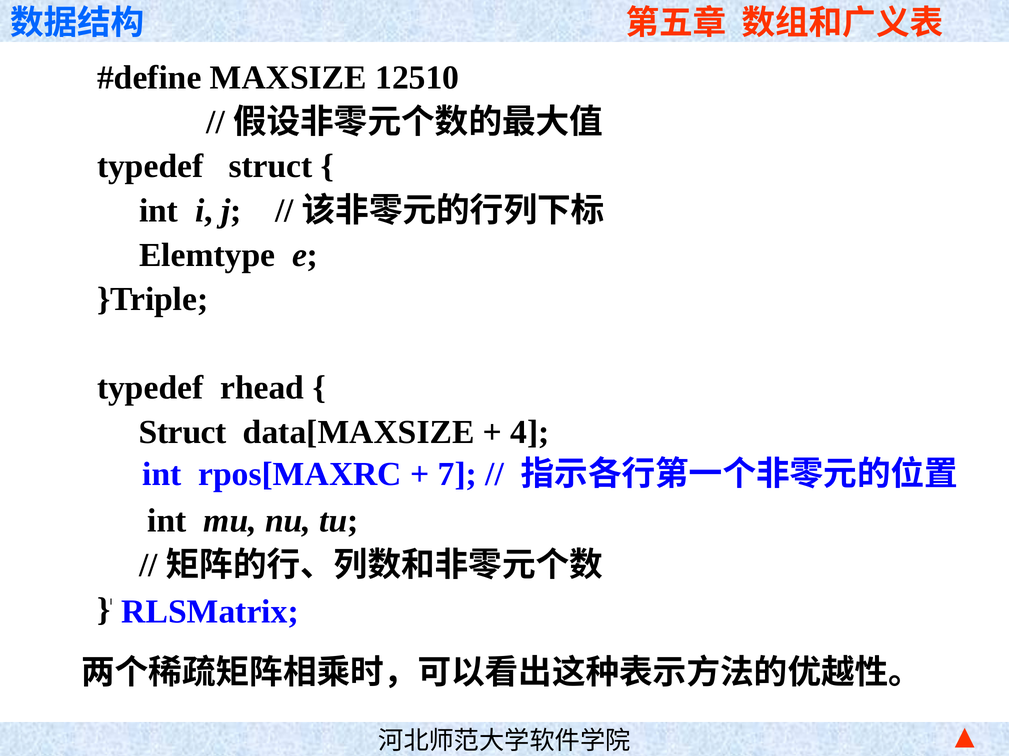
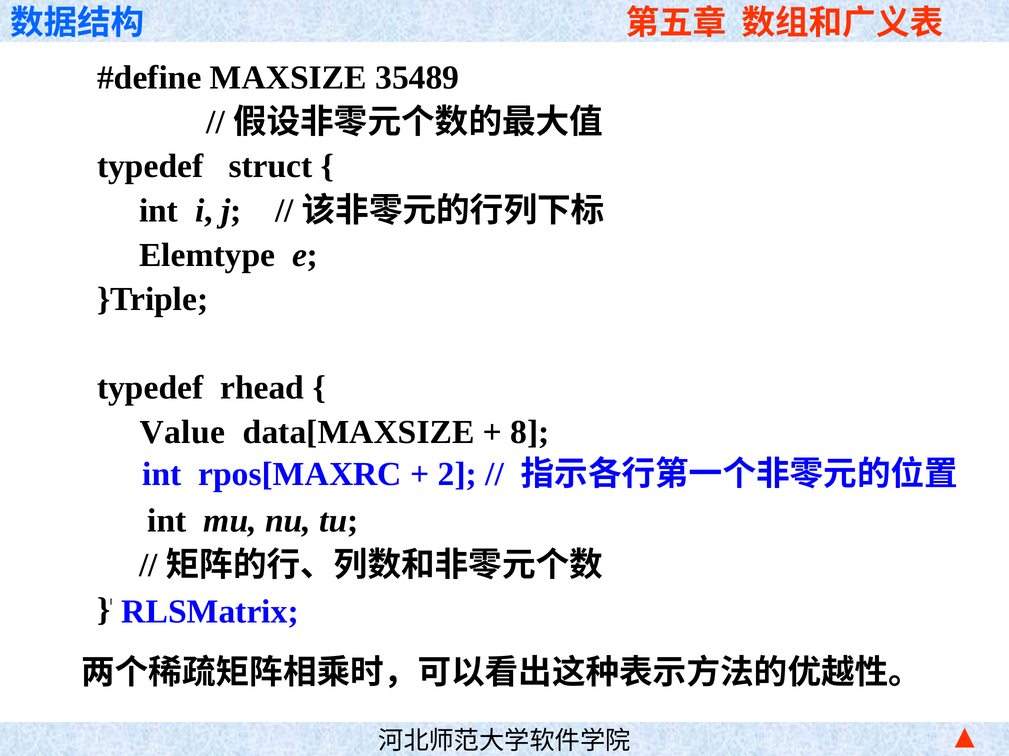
12510: 12510 -> 35489
Struct at (183, 433): Struct -> Value
4: 4 -> 8
7: 7 -> 2
